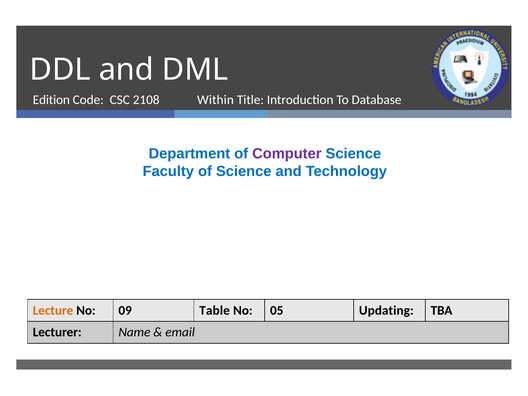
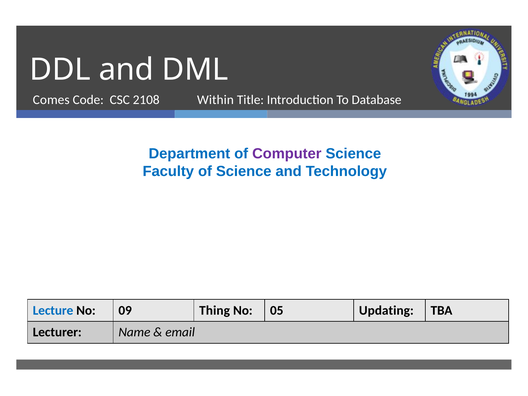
Edition: Edition -> Comes
Lecture colour: orange -> blue
Table: Table -> Thing
